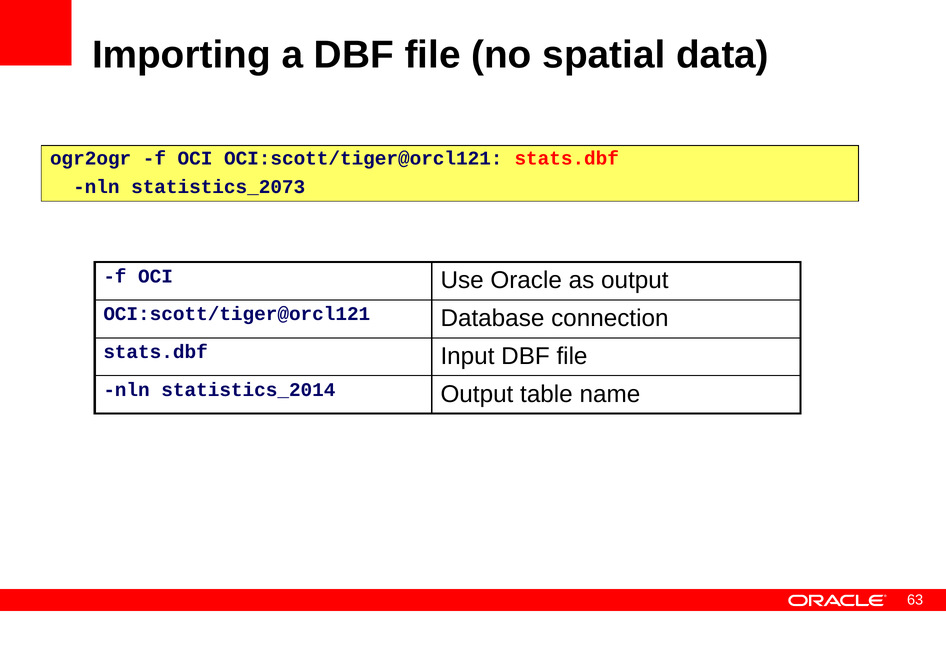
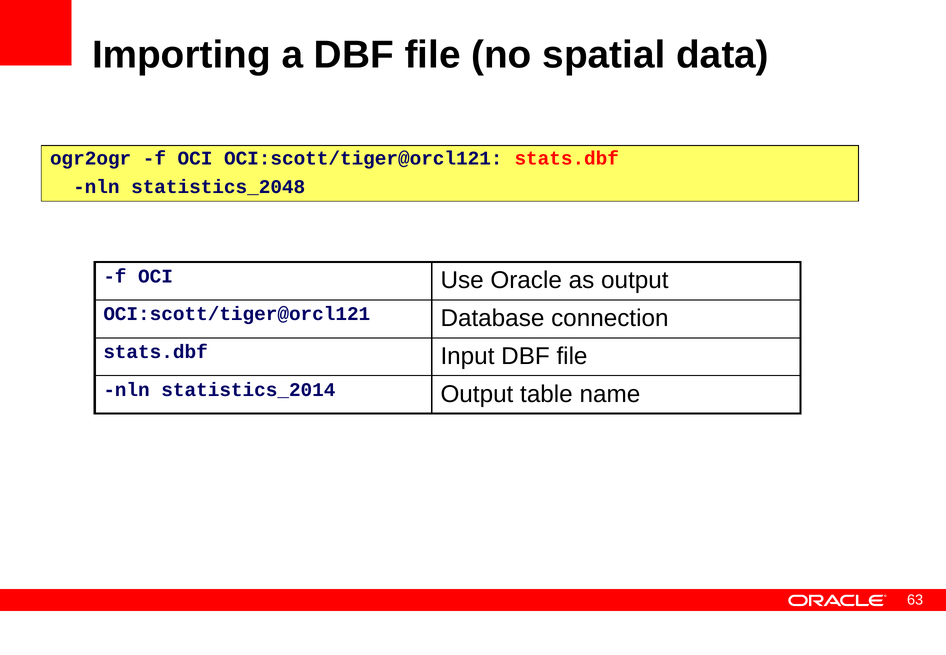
statistics_2073: statistics_2073 -> statistics_2048
